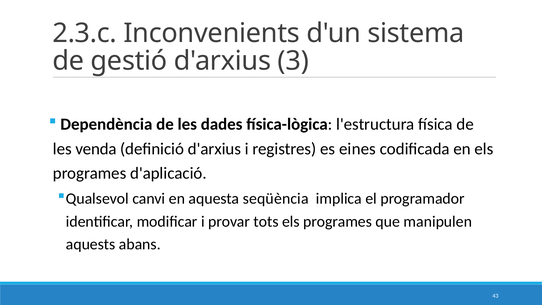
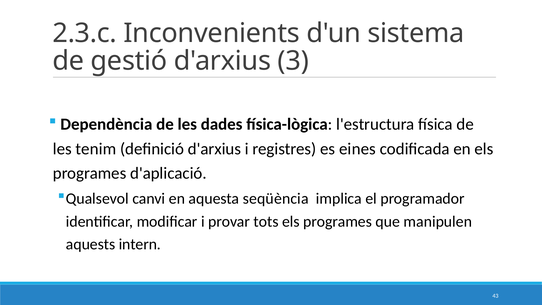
venda: venda -> tenim
abans: abans -> intern
